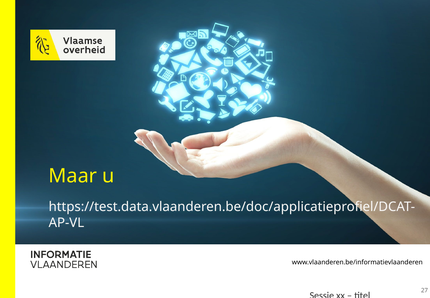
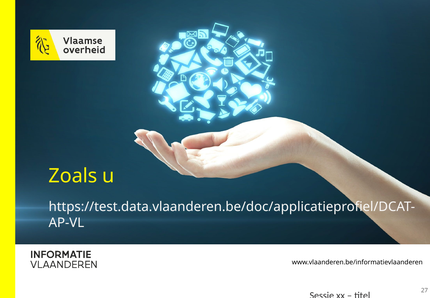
Maar: Maar -> Zoals
